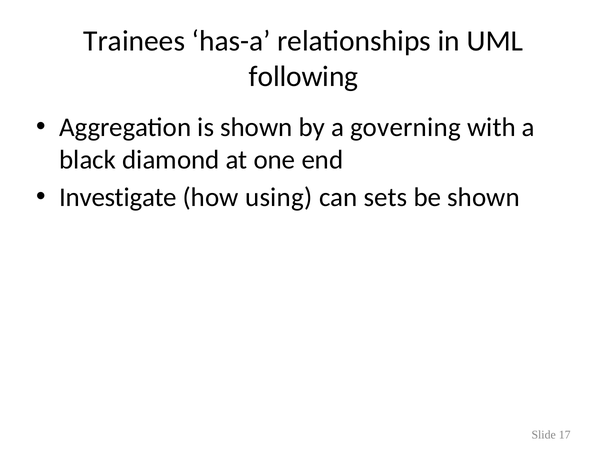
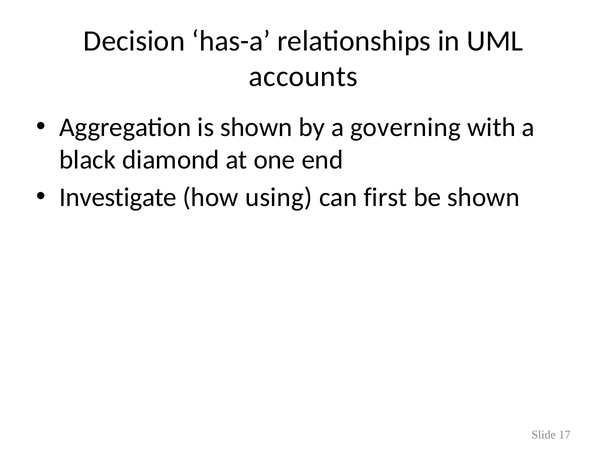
Trainees: Trainees -> Decision
following: following -> accounts
sets: sets -> first
